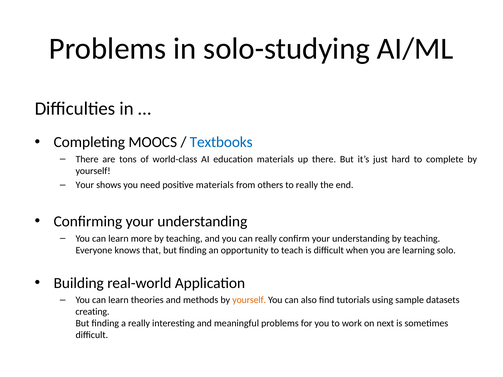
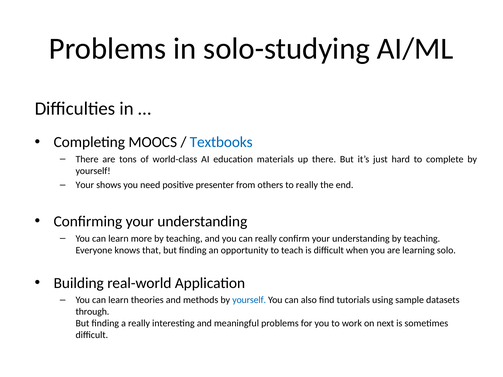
positive materials: materials -> presenter
yourself at (249, 300) colour: orange -> blue
creating: creating -> through
